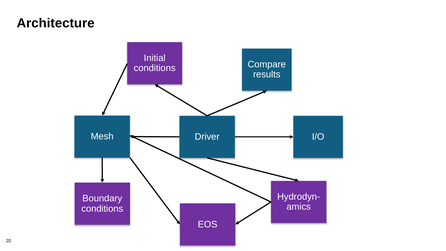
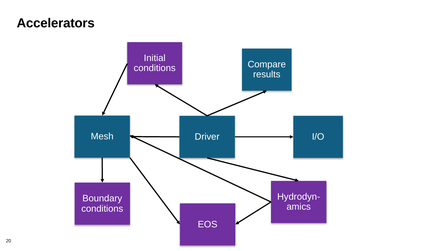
Architecture: Architecture -> Accelerators
